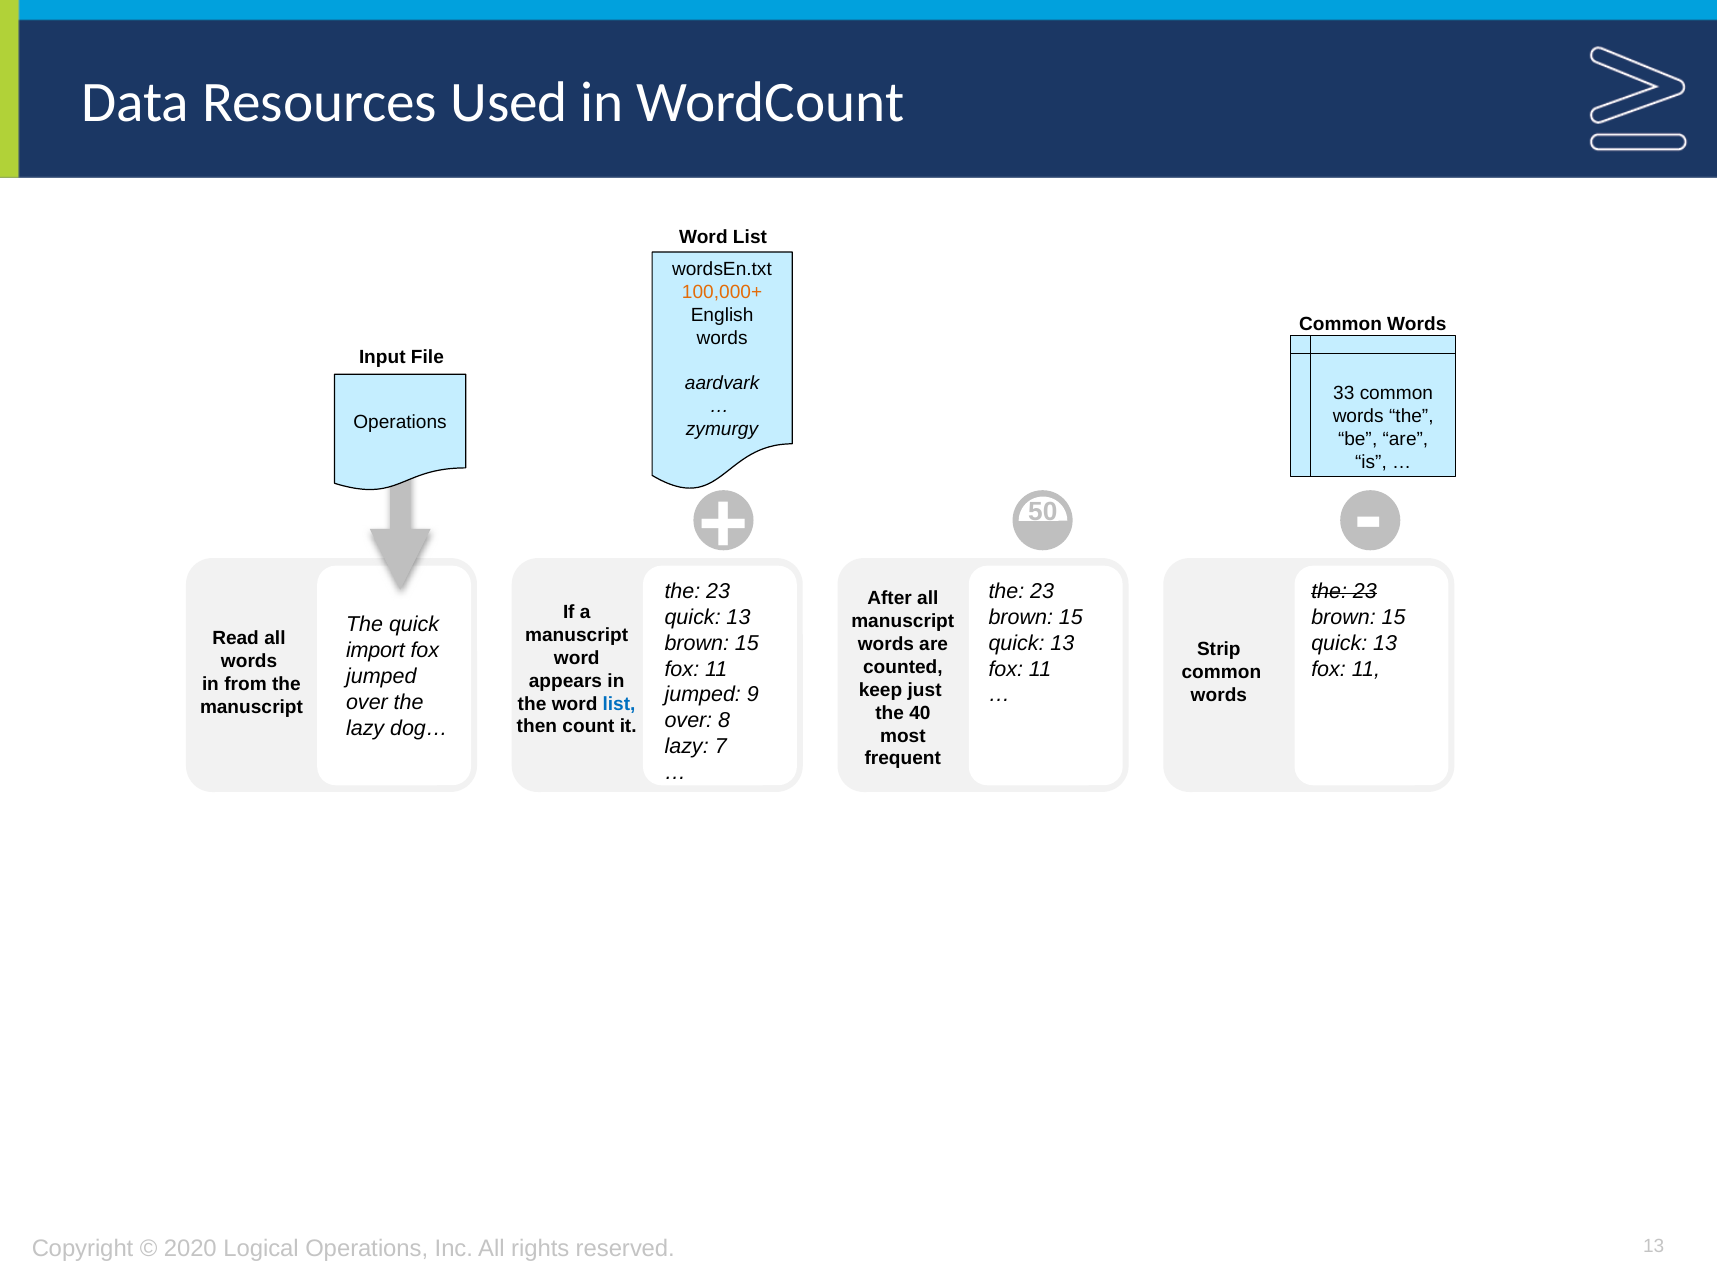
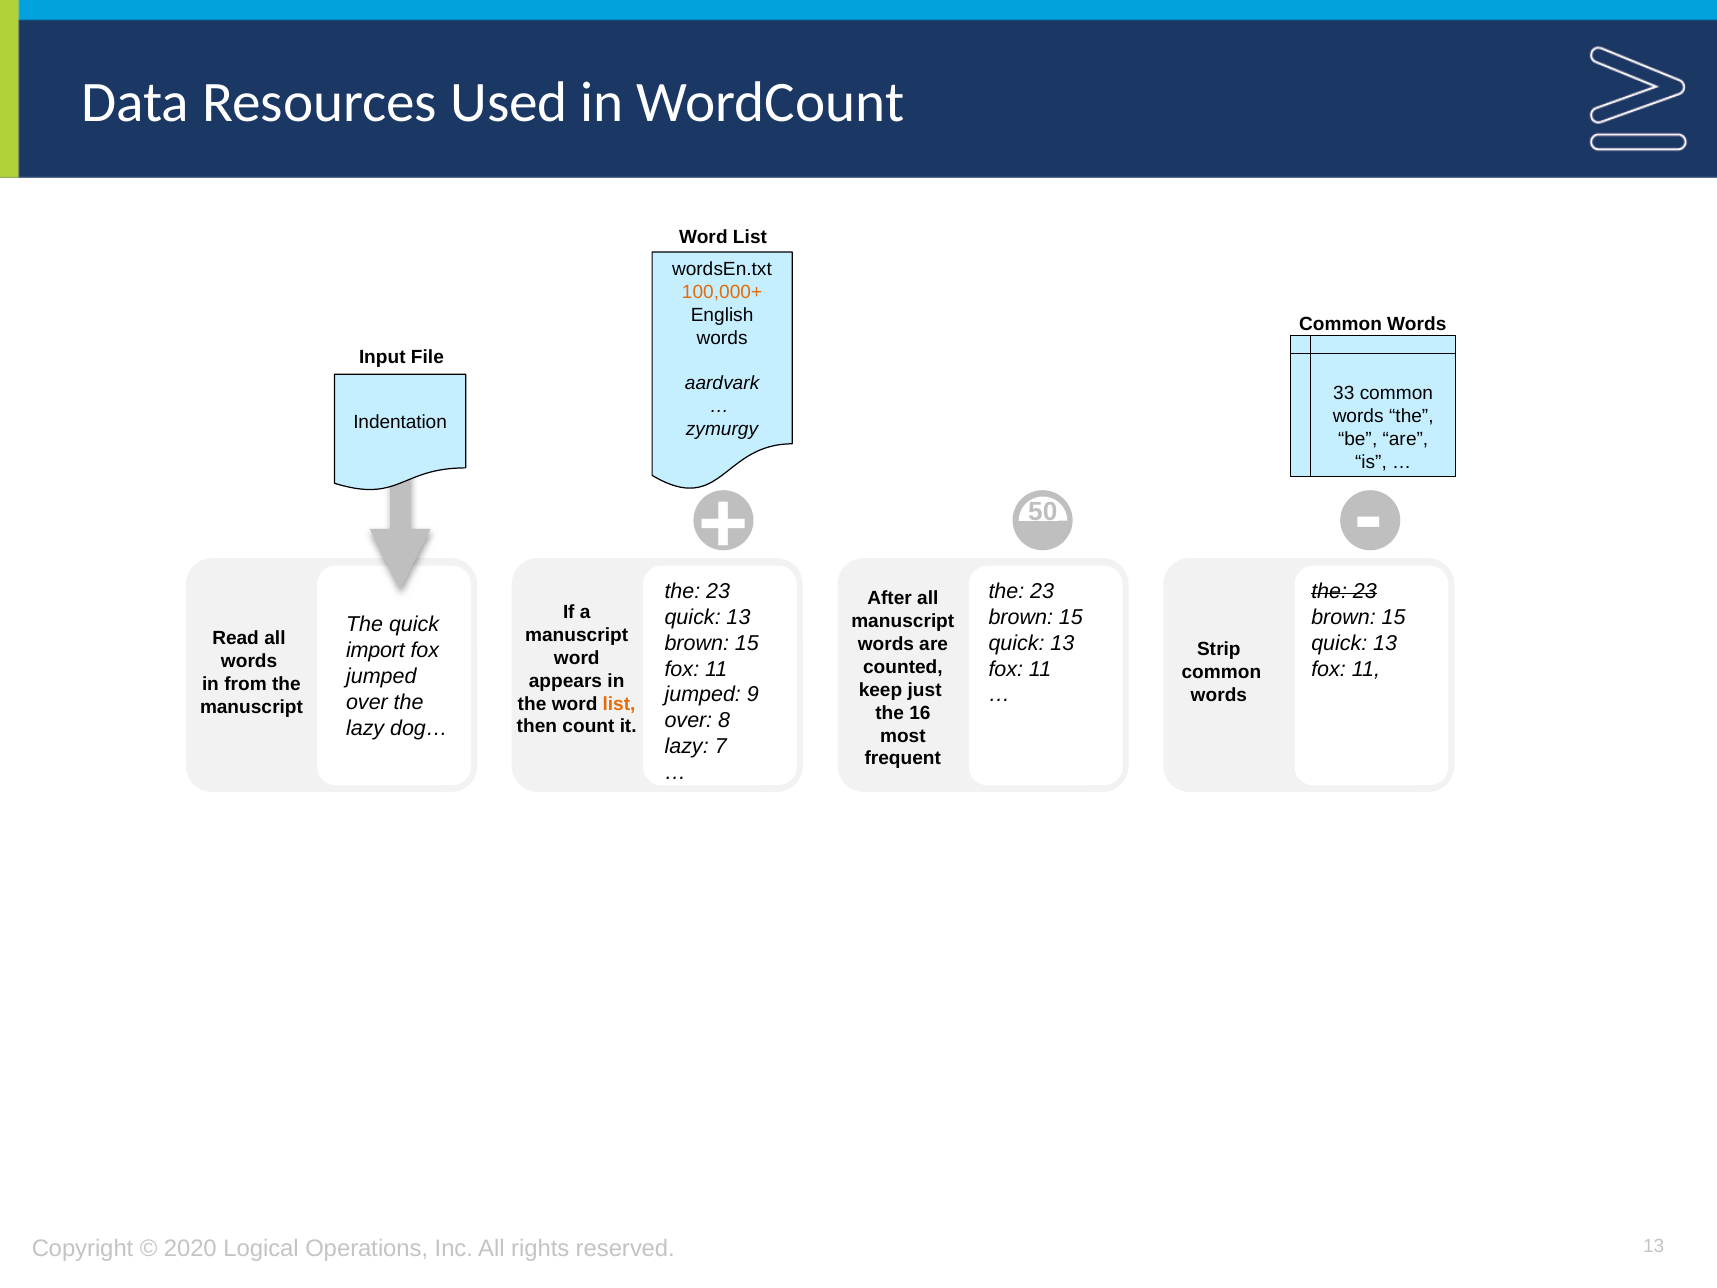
Operations at (400, 422): Operations -> Indentation
list at (619, 704) colour: blue -> orange
40: 40 -> 16
